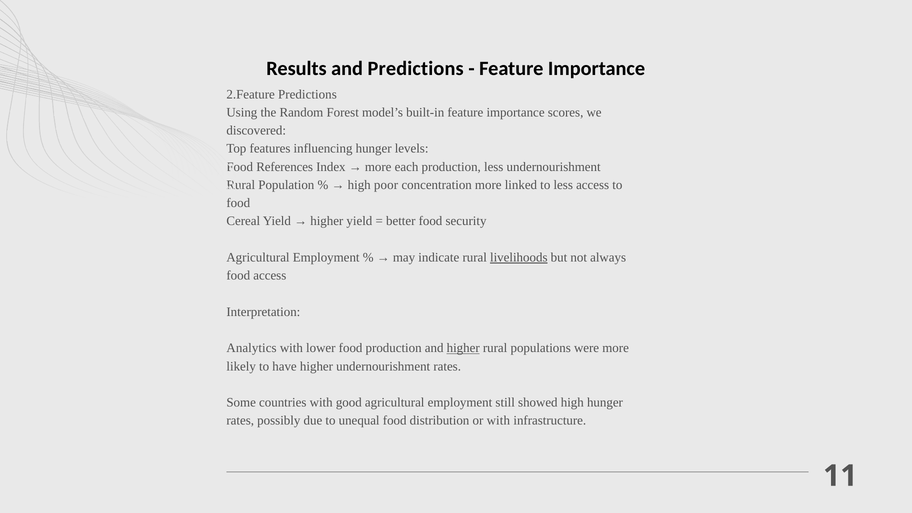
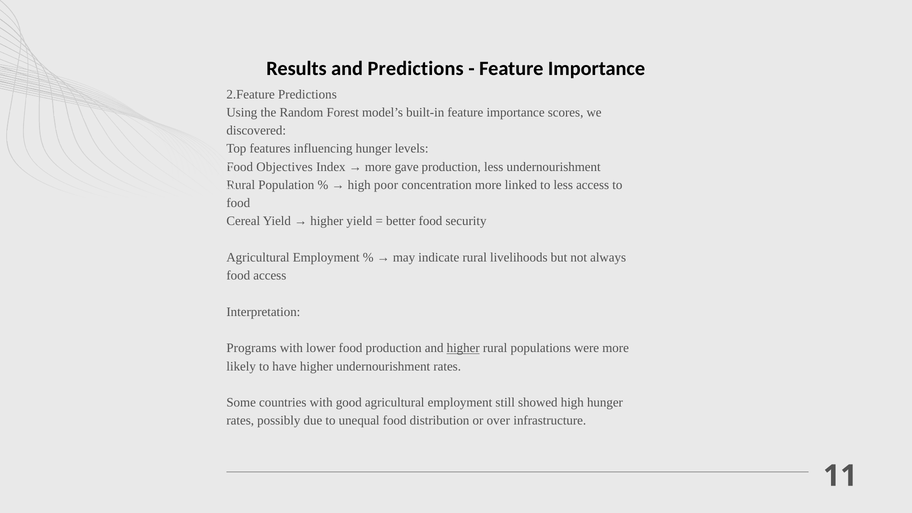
References: References -> Objectives
each: each -> gave
livelihoods underline: present -> none
Analytics: Analytics -> Programs
or with: with -> over
